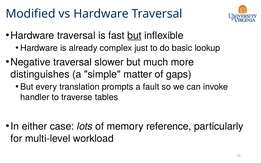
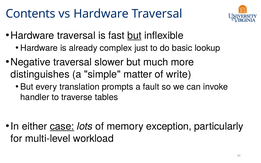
Modified: Modified -> Contents
gaps: gaps -> write
case underline: none -> present
reference: reference -> exception
